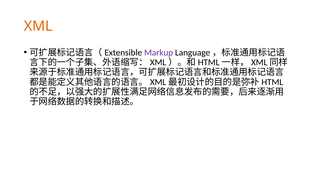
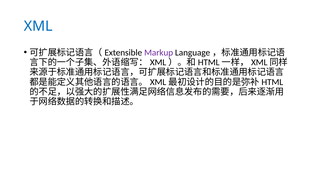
XML colour: orange -> blue
